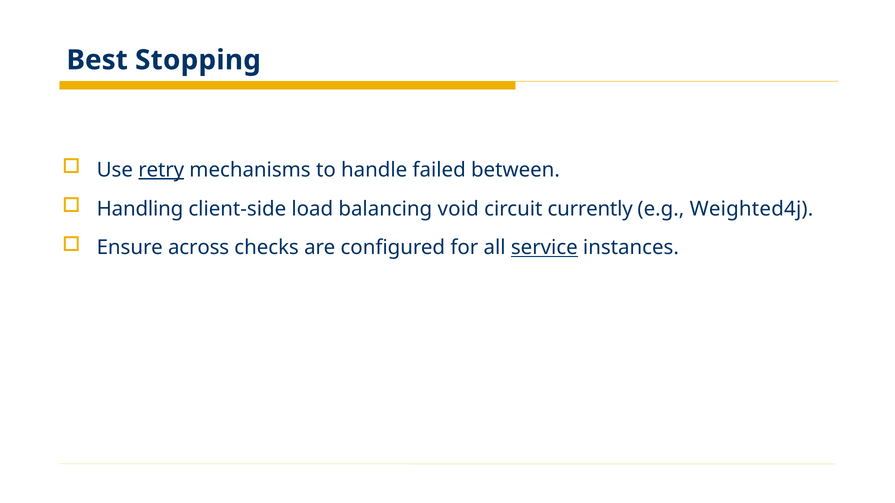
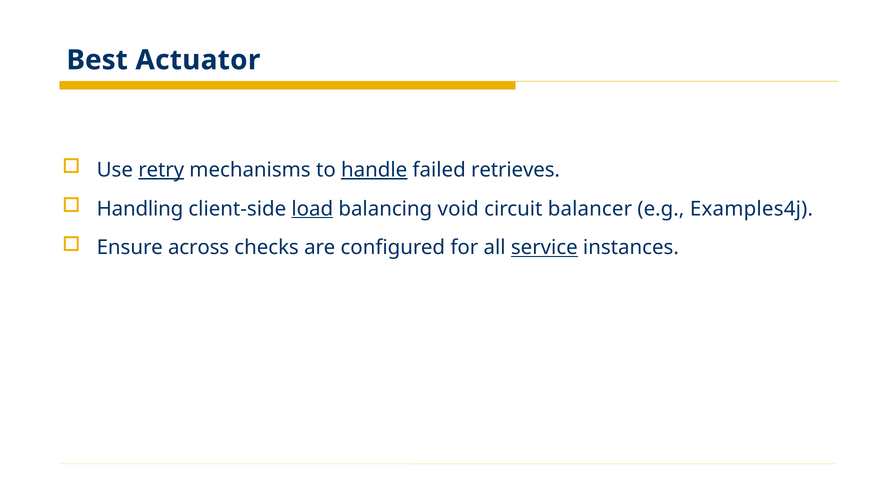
Stopping: Stopping -> Actuator
handle underline: none -> present
between: between -> retrieves
load underline: none -> present
currently: currently -> balancer
Weighted4j: Weighted4j -> Examples4j
